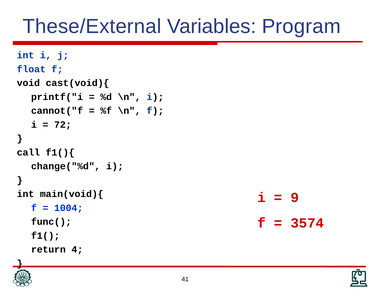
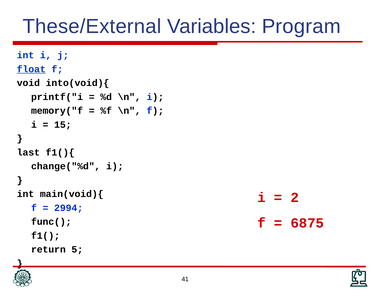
float underline: none -> present
cast(void){: cast(void){ -> into(void){
cannot("f: cannot("f -> memory("f
72: 72 -> 15
call: call -> last
9: 9 -> 2
1004: 1004 -> 2994
3574: 3574 -> 6875
4: 4 -> 5
